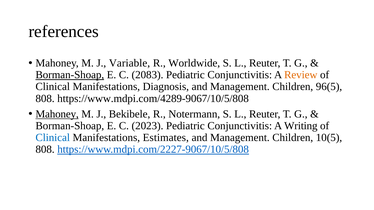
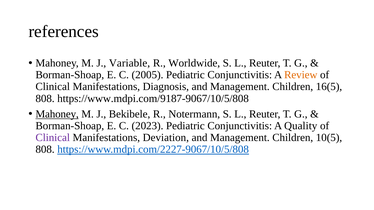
Borman-Shoap at (70, 75) underline: present -> none
2083: 2083 -> 2005
96(5: 96(5 -> 16(5
https://www.mdpi.com/4289-9067/10/5/808: https://www.mdpi.com/4289-9067/10/5/808 -> https://www.mdpi.com/9187-9067/10/5/808
Writing: Writing -> Quality
Clinical at (53, 138) colour: blue -> purple
Estimates: Estimates -> Deviation
